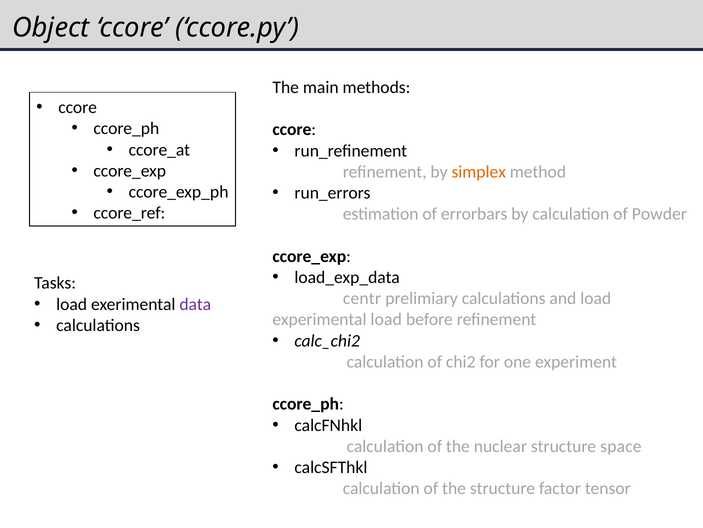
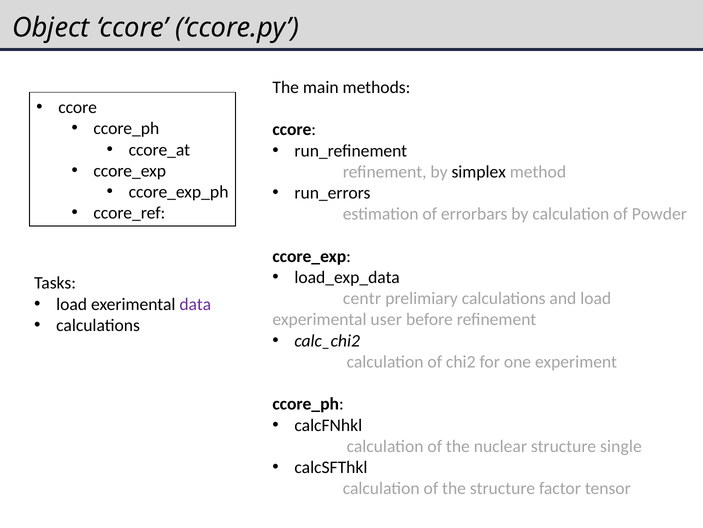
simplex colour: orange -> black
experimental load: load -> user
space: space -> single
